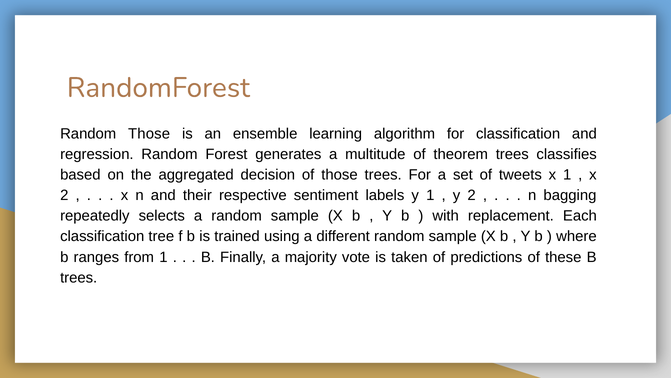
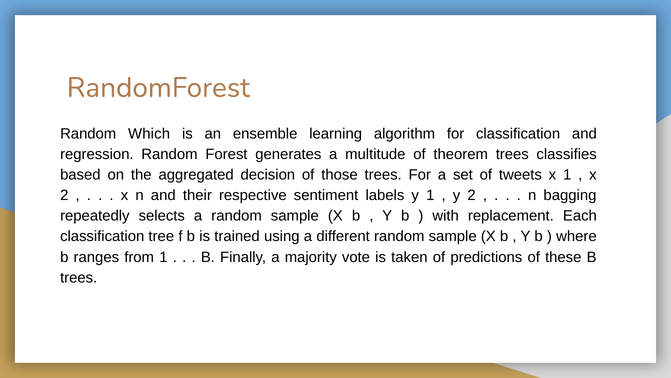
Random Those: Those -> Which
